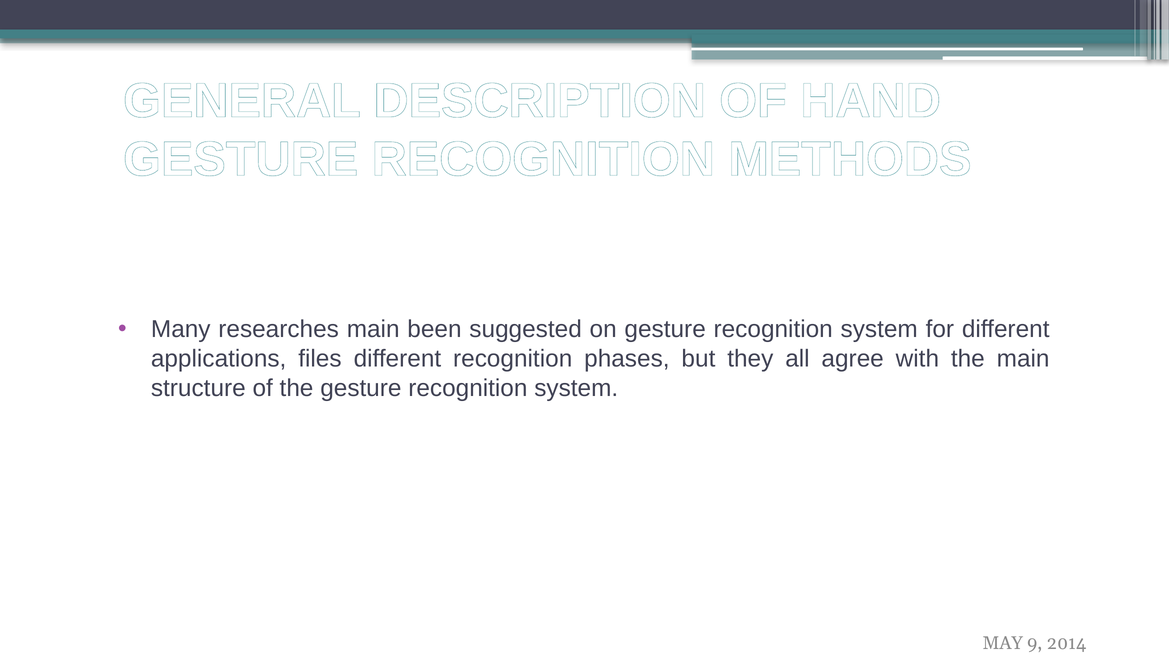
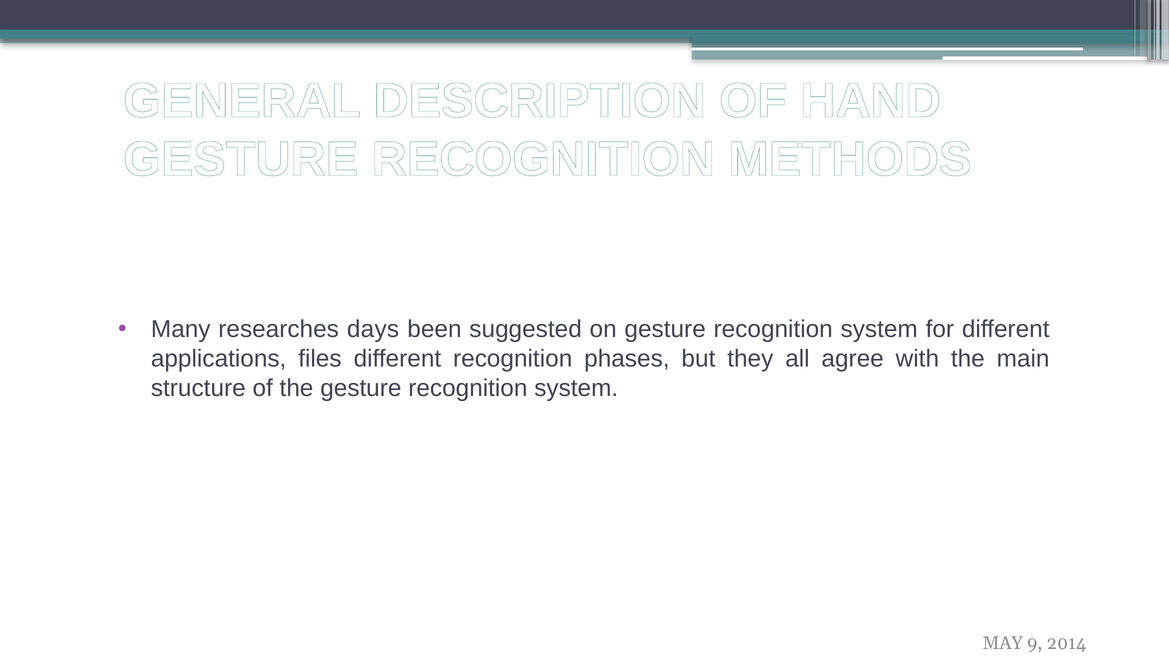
researches main: main -> days
